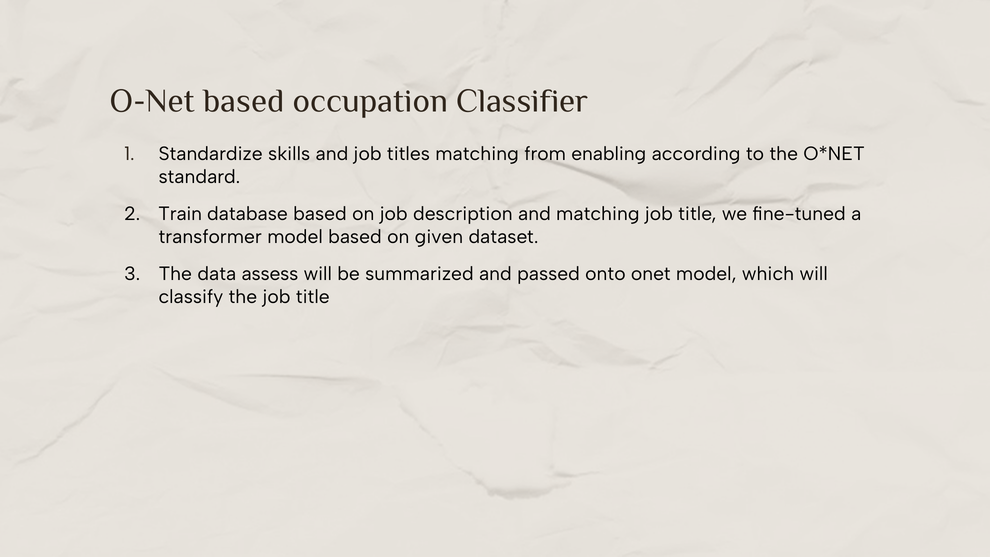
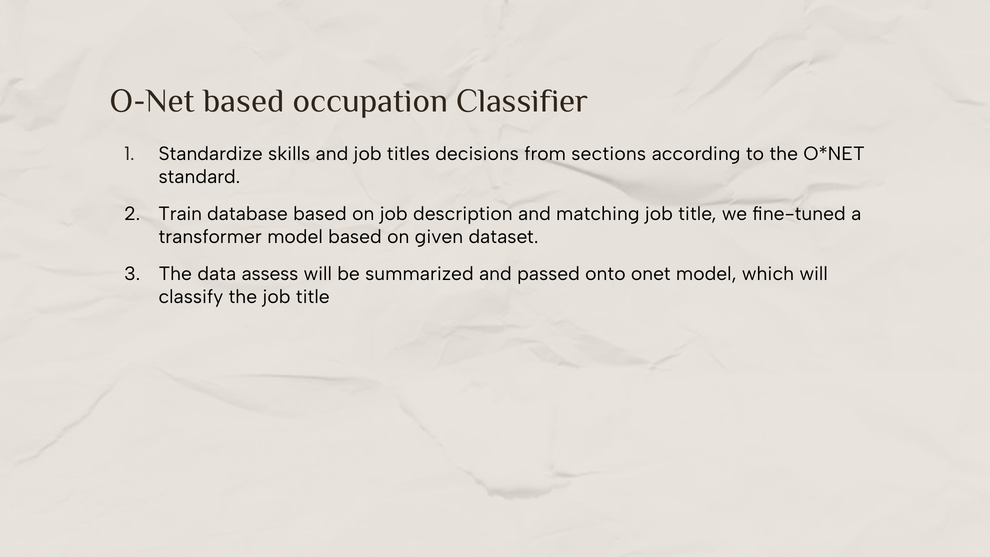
titles matching: matching -> decisions
enabling: enabling -> sections
